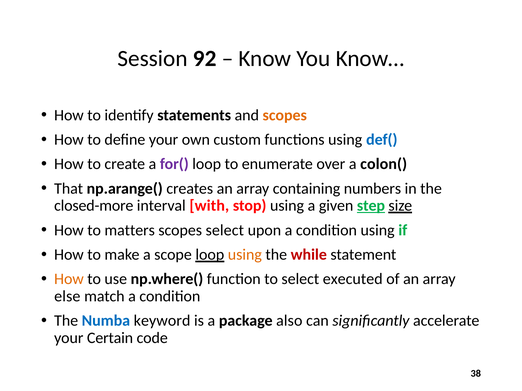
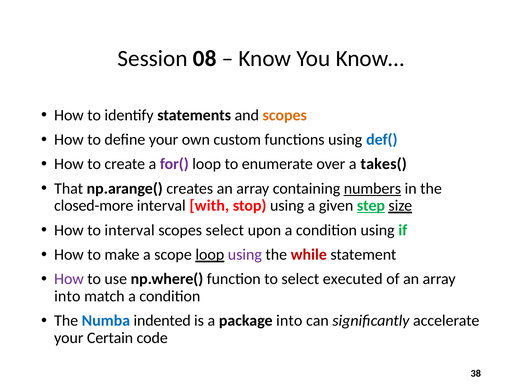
92: 92 -> 08
colon(: colon( -> takes(
numbers underline: none -> present
to matters: matters -> interval
using at (245, 255) colour: orange -> purple
How at (69, 279) colour: orange -> purple
else at (67, 297): else -> into
keyword: keyword -> indented
package also: also -> into
